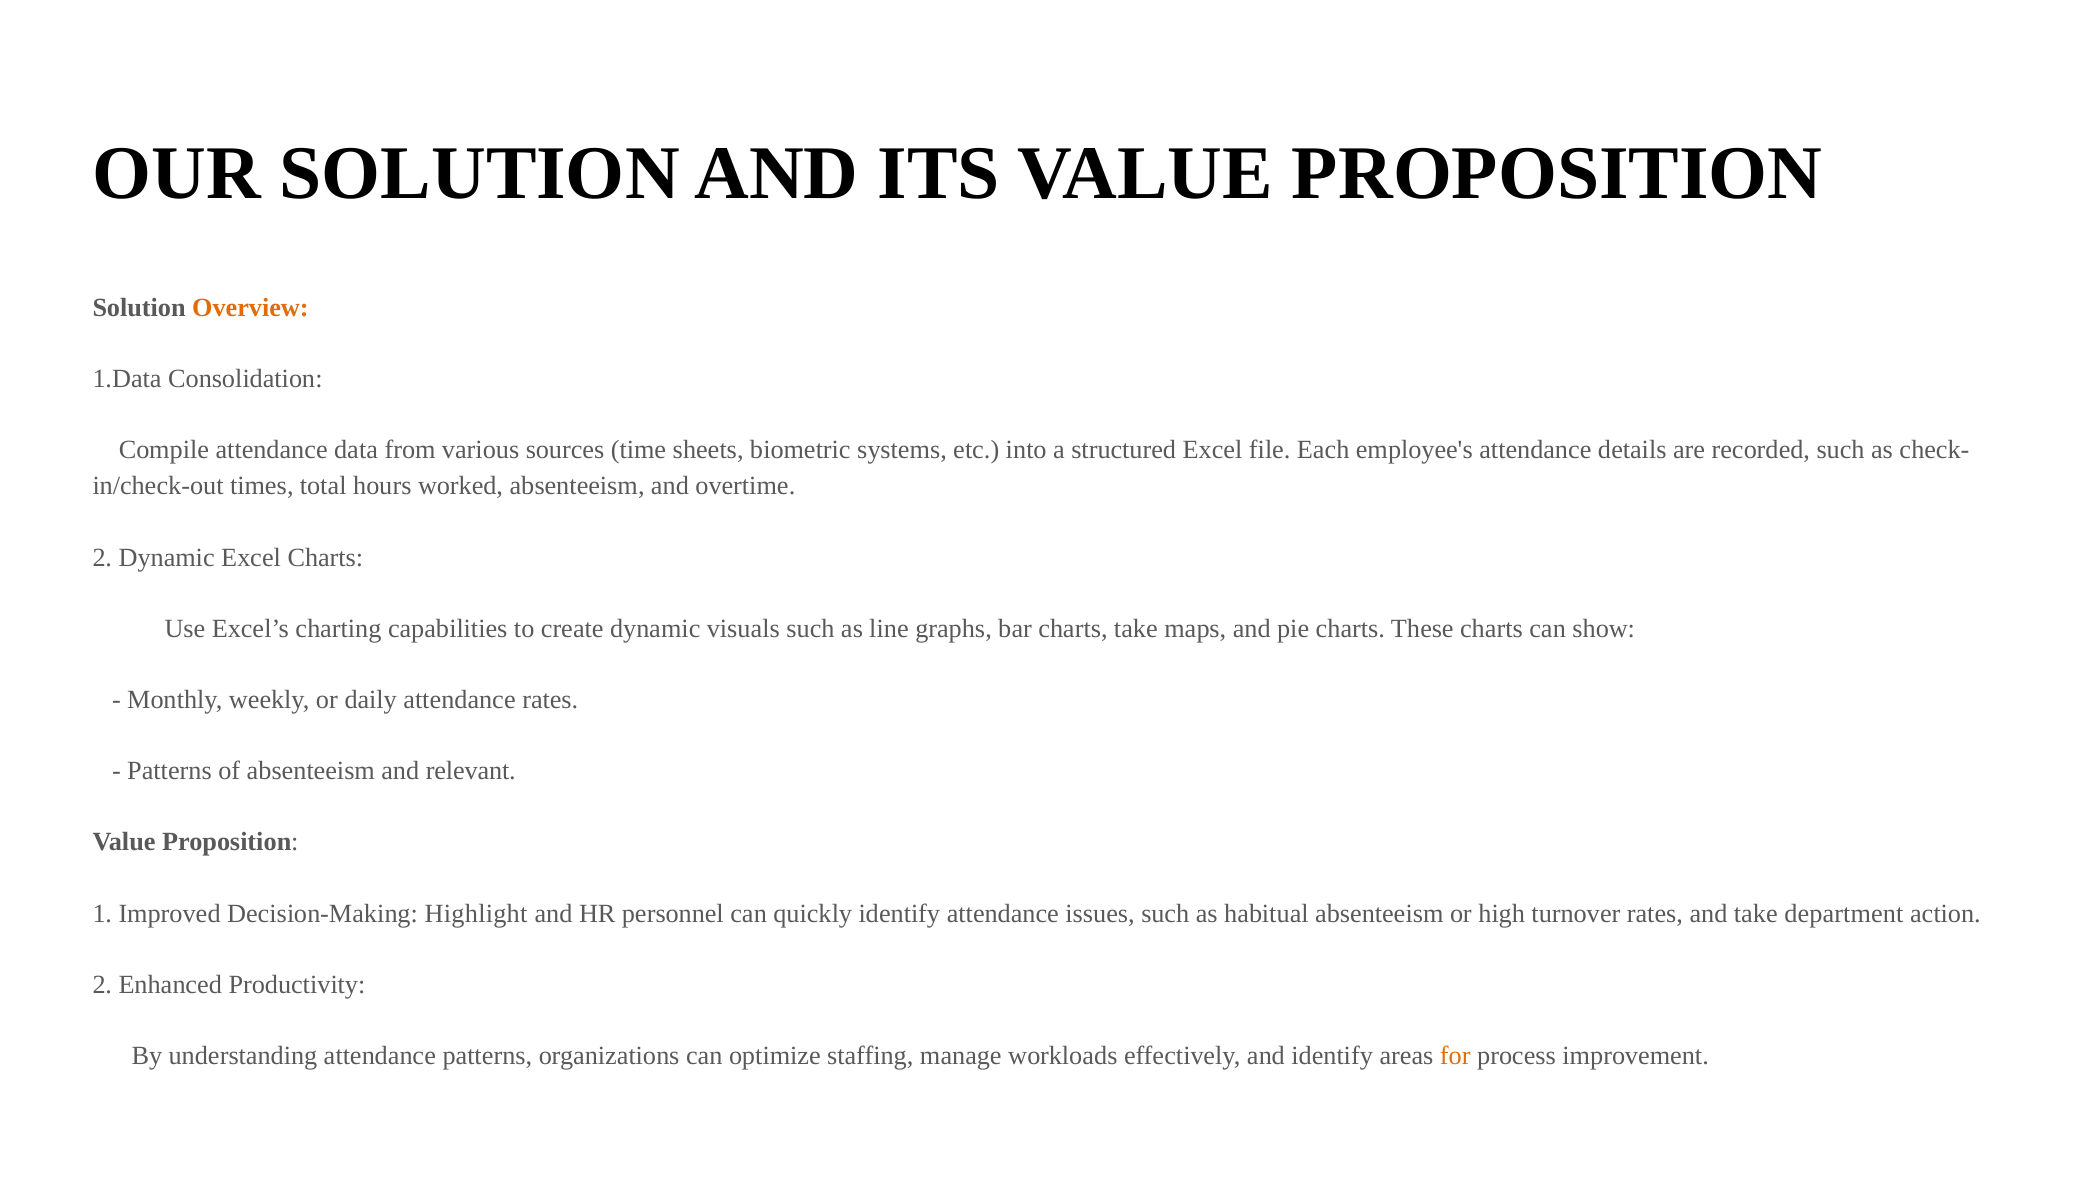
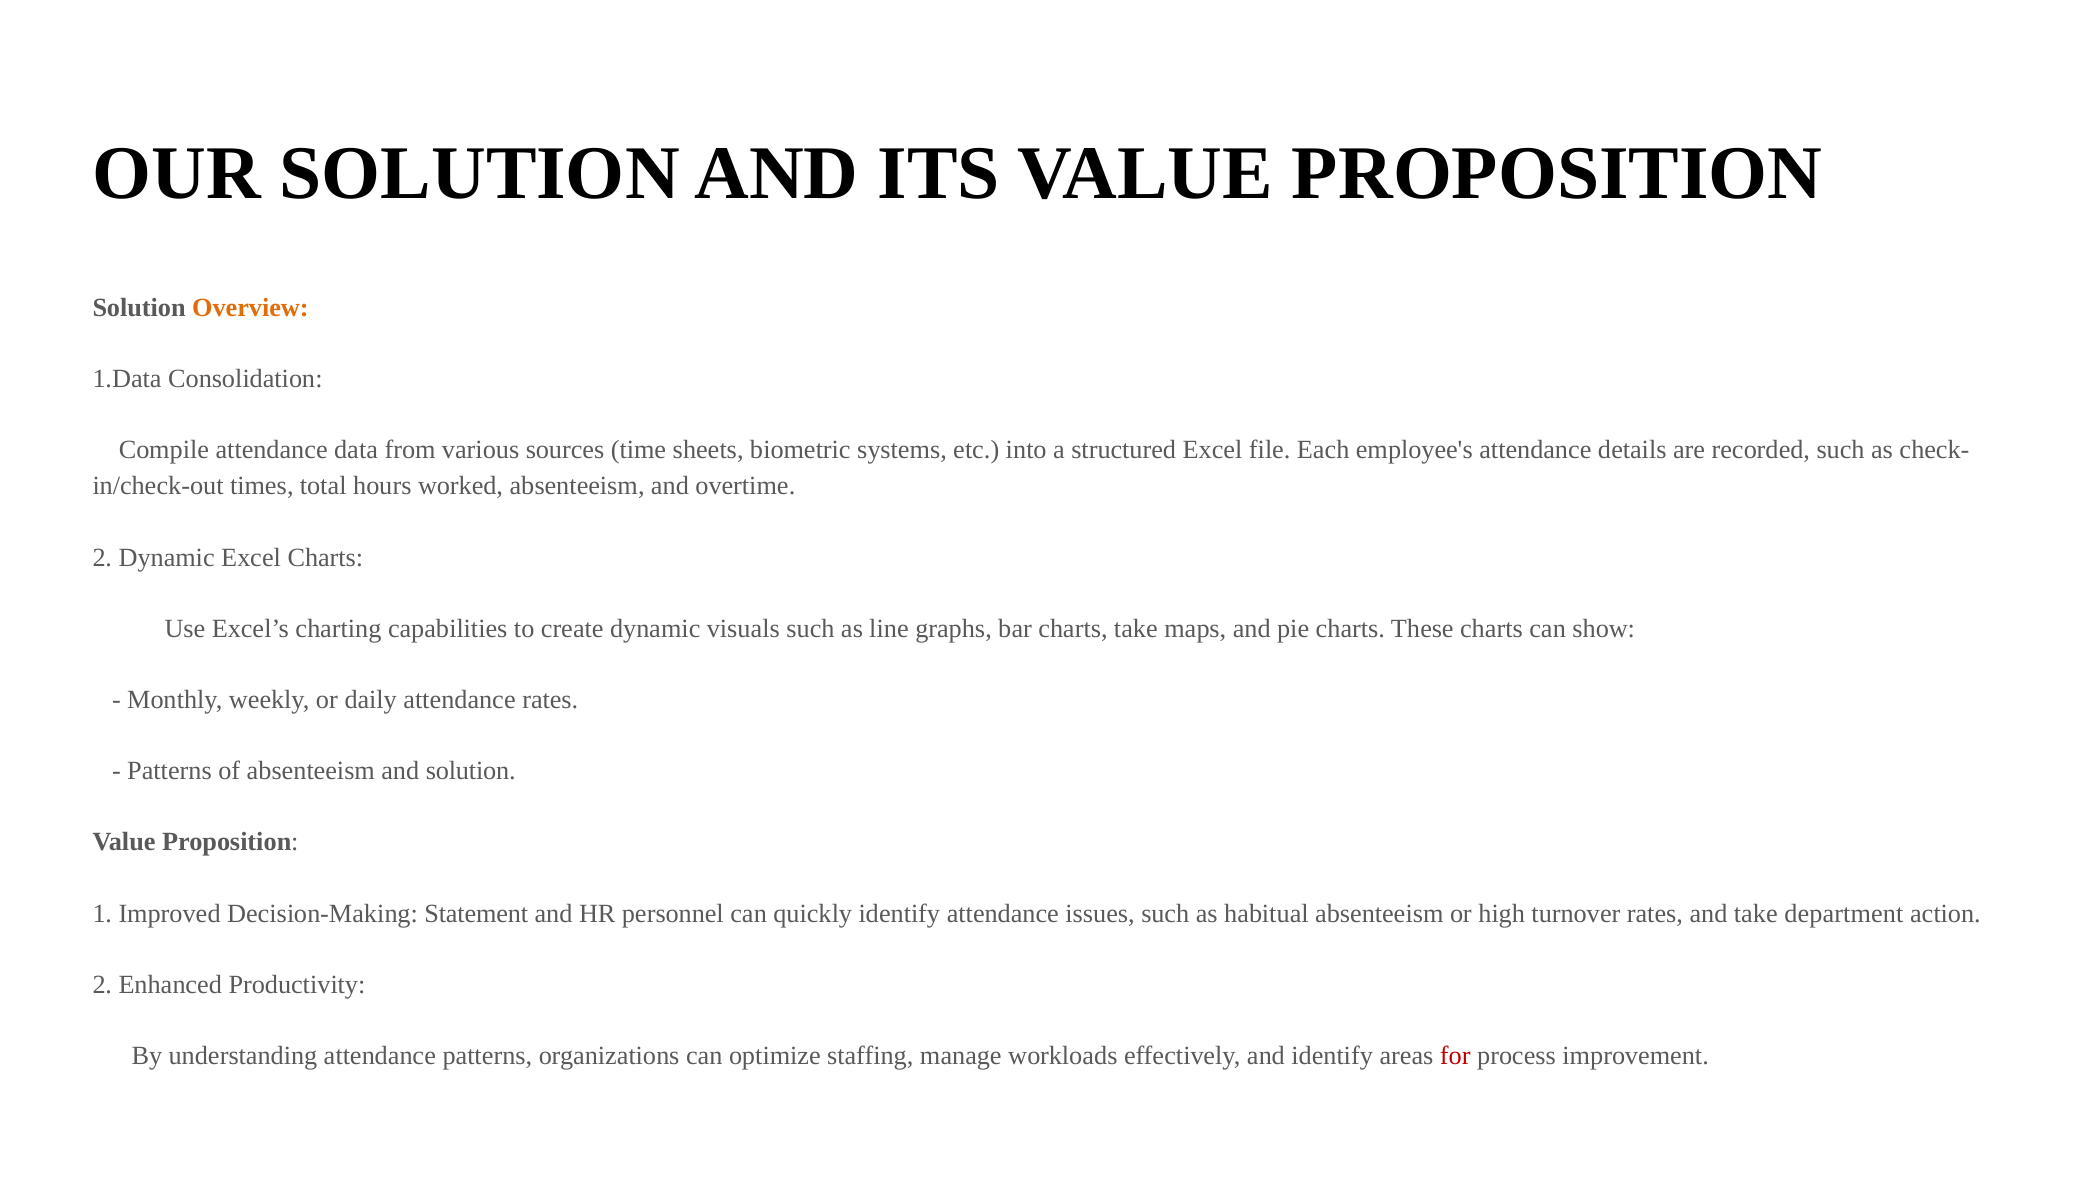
and relevant: relevant -> solution
Highlight: Highlight -> Statement
for colour: orange -> red
